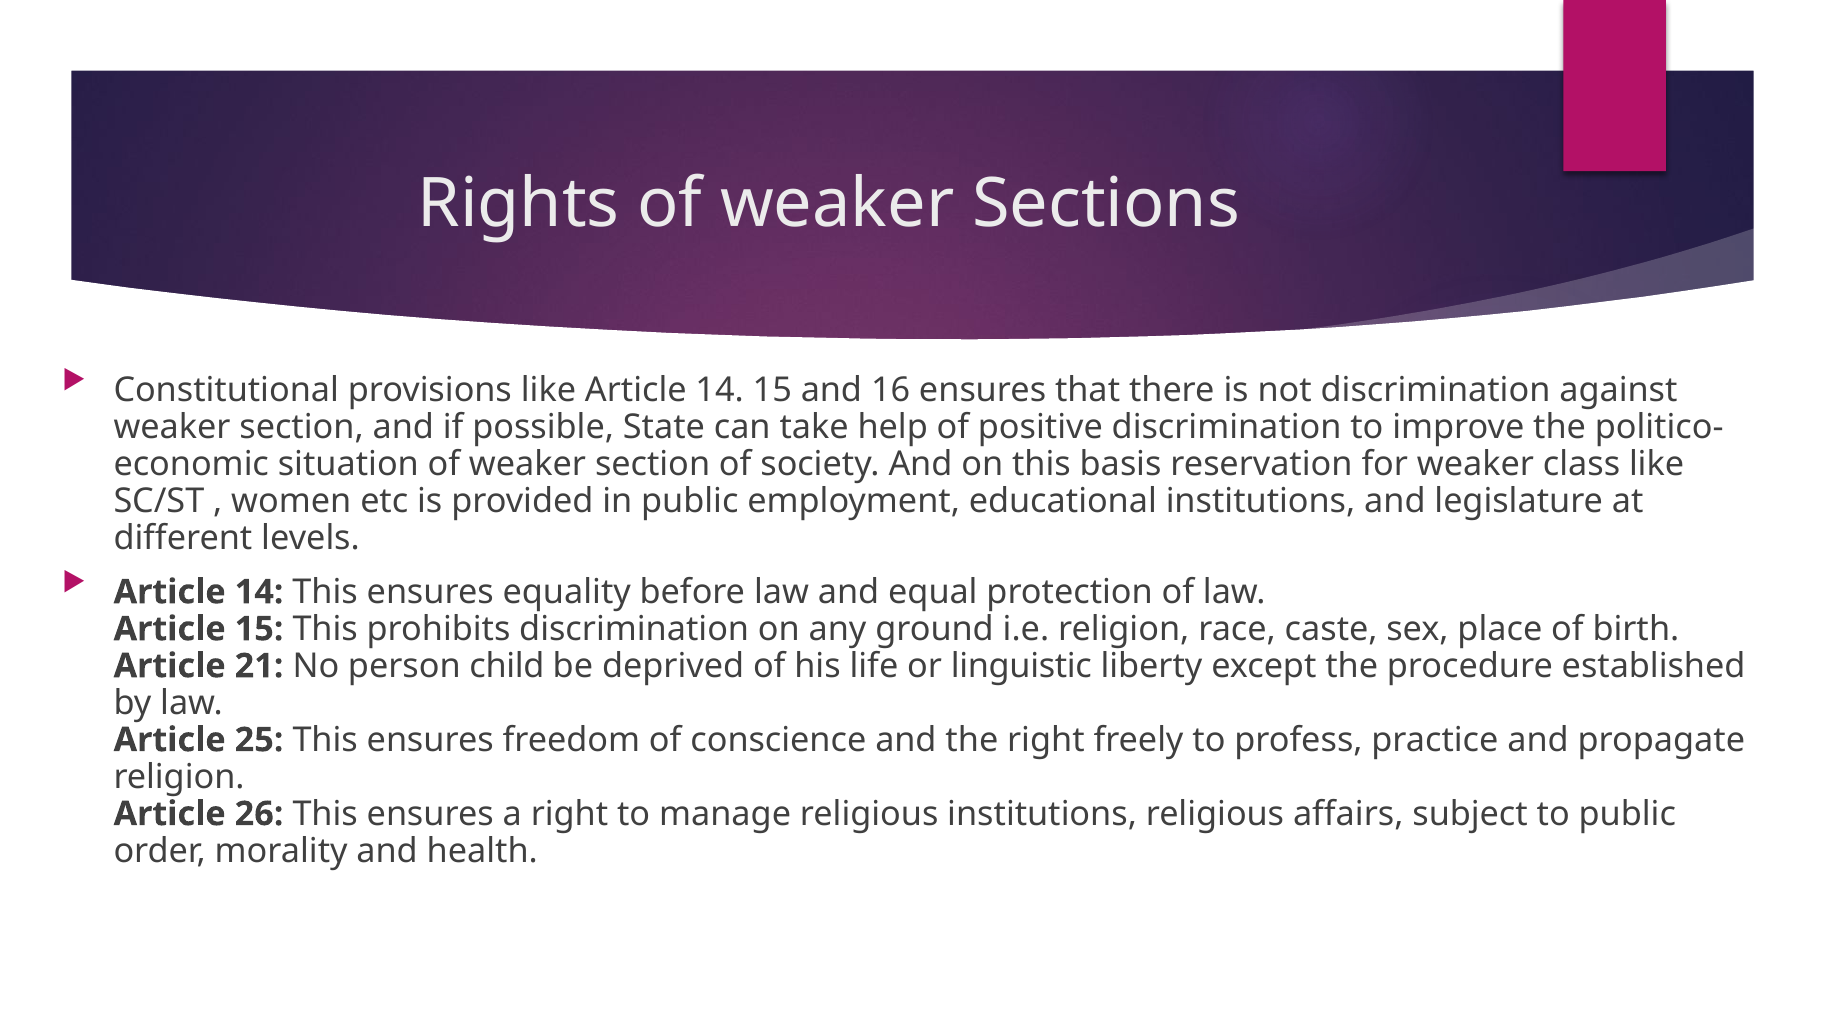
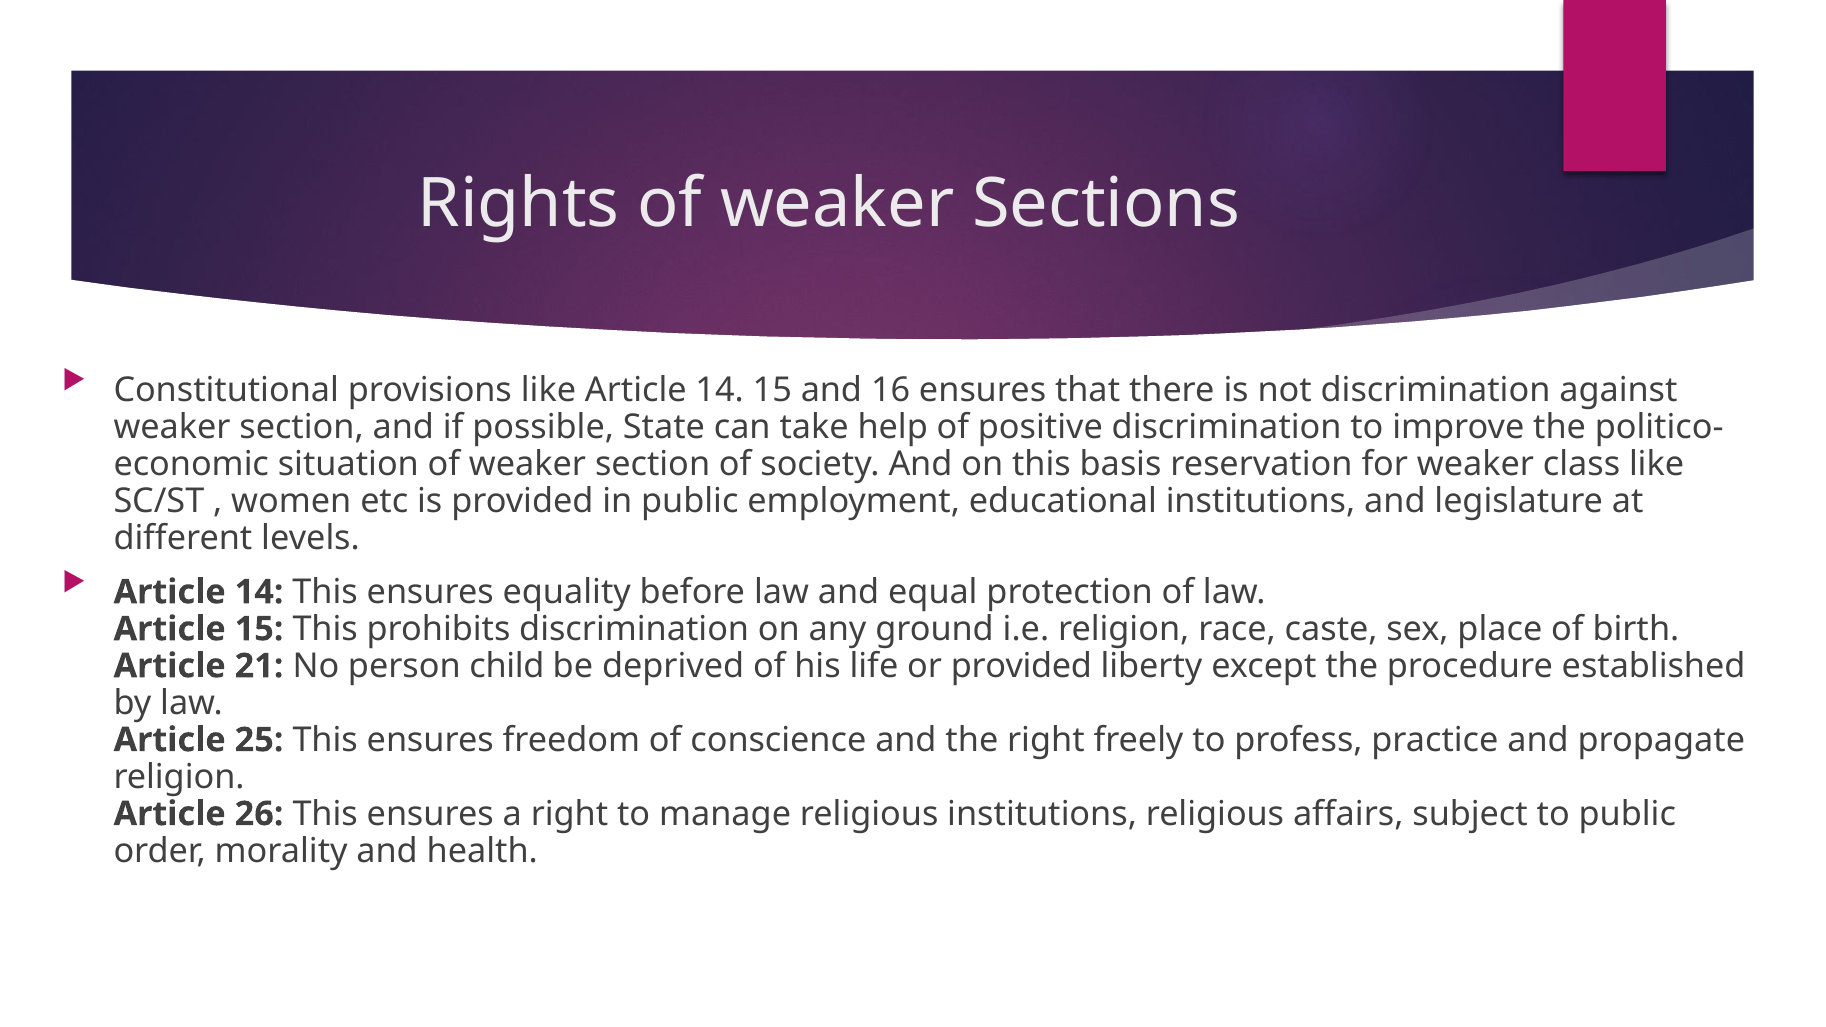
or linguistic: linguistic -> provided
